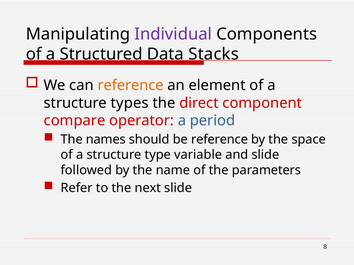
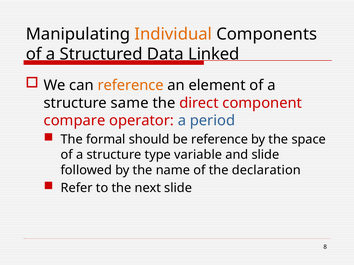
Individual colour: purple -> orange
Stacks: Stacks -> Linked
types: types -> same
names: names -> formal
parameters: parameters -> declaration
